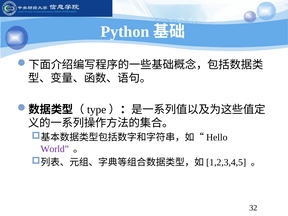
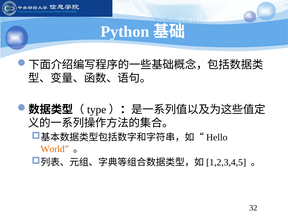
World colour: purple -> orange
